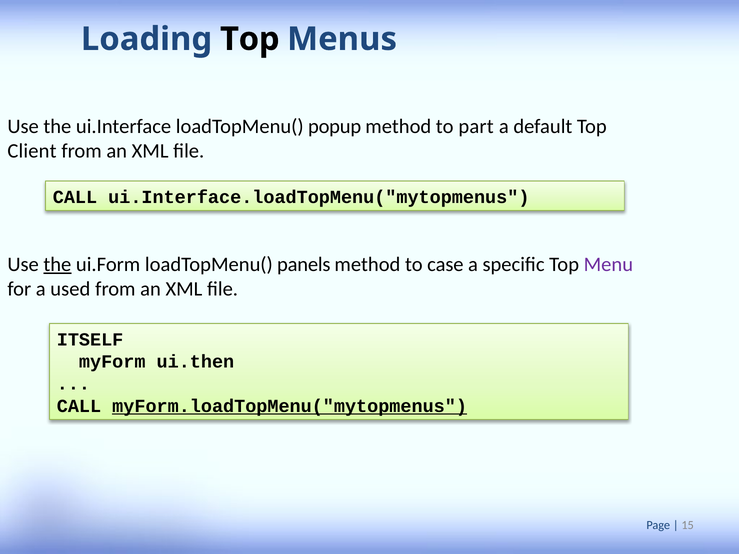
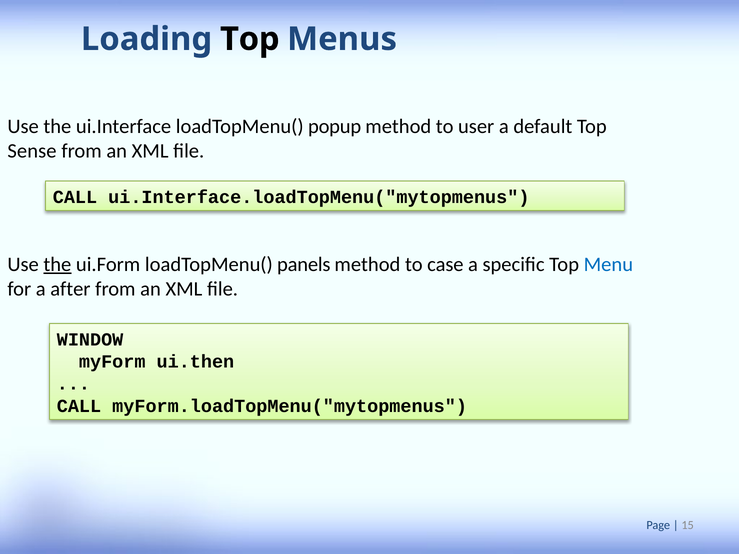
part: part -> user
Client: Client -> Sense
Menu colour: purple -> blue
used: used -> after
ITSELF: ITSELF -> WINDOW
myForm.loadTopMenu("mytopmenus underline: present -> none
